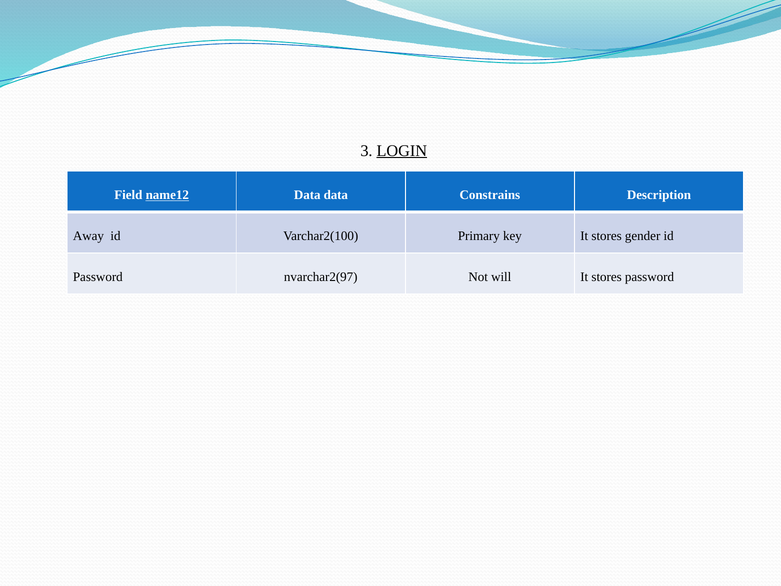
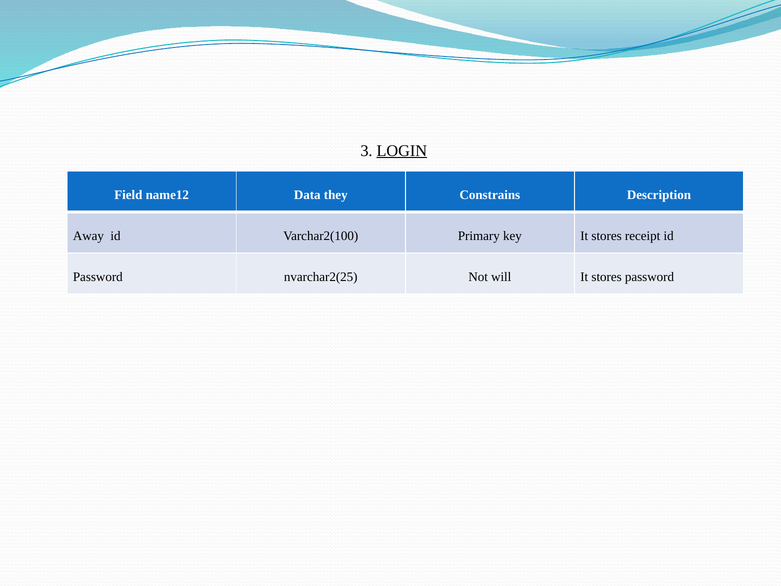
name12 underline: present -> none
Data data: data -> they
gender: gender -> receipt
nvarchar2(97: nvarchar2(97 -> nvarchar2(25
